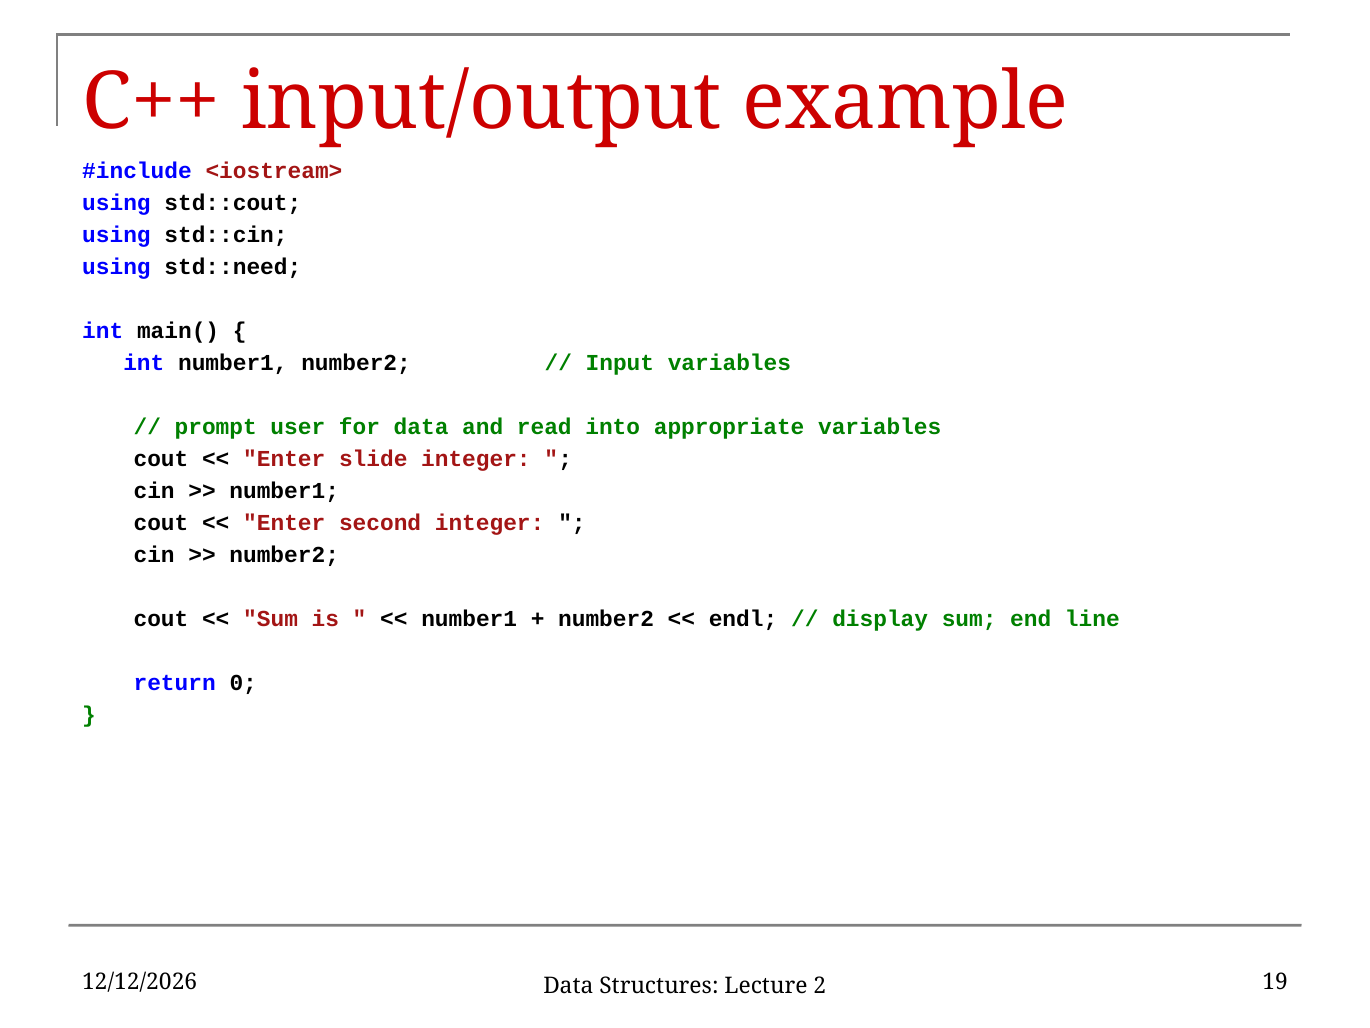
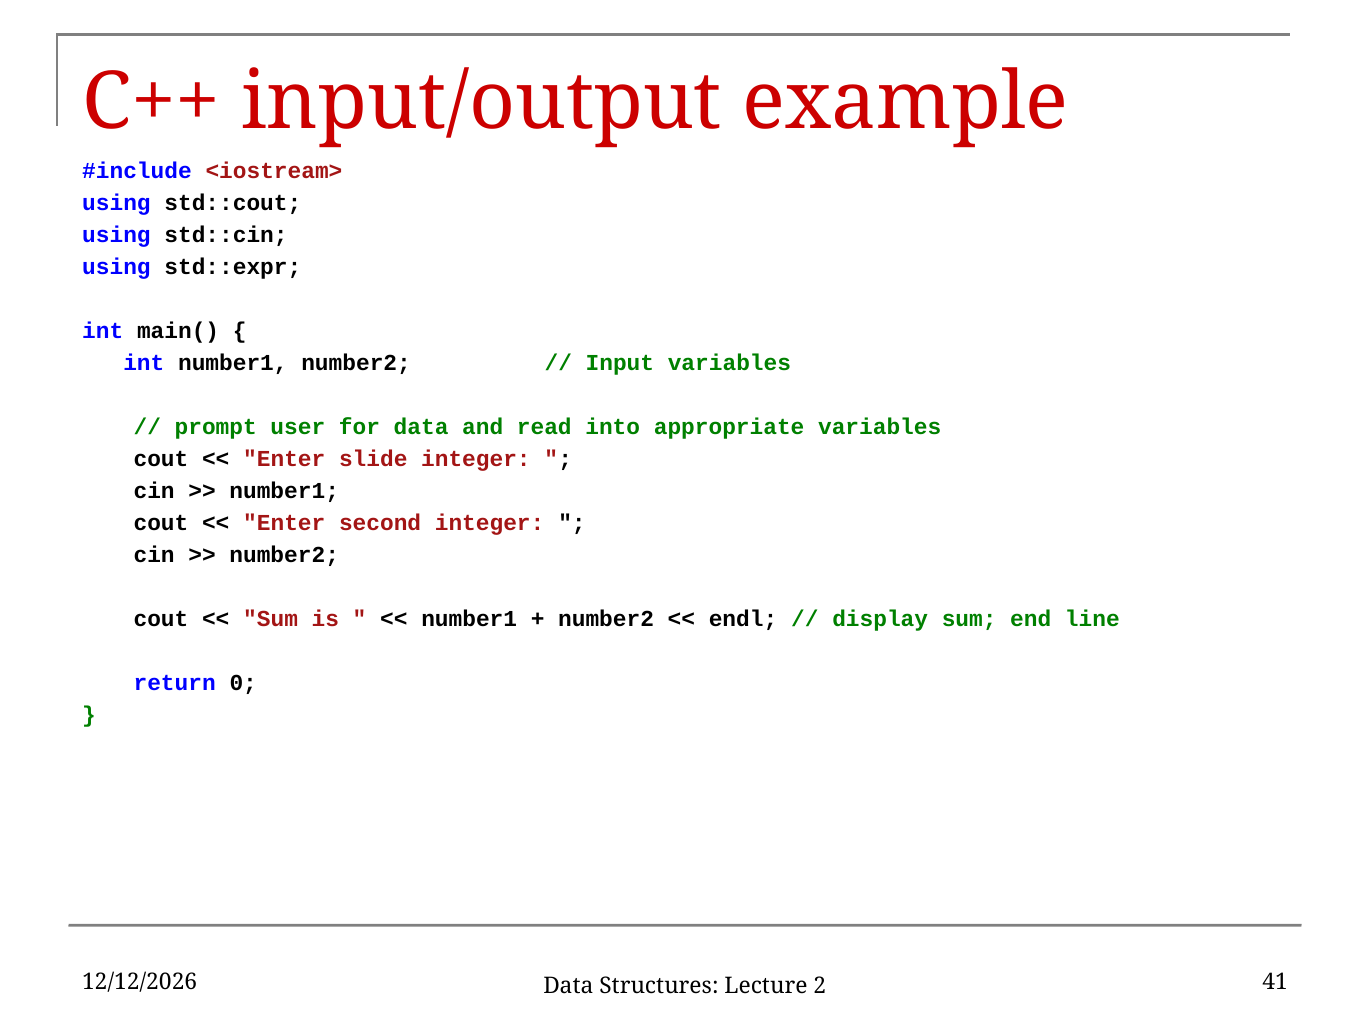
std::need: std::need -> std::expr
19: 19 -> 41
